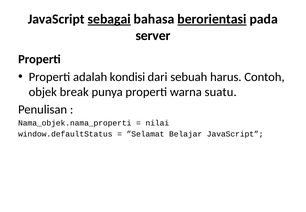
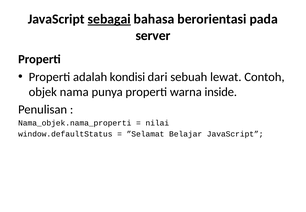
berorientasi underline: present -> none
harus: harus -> lewat
break: break -> nama
suatu: suatu -> inside
